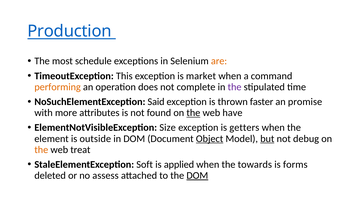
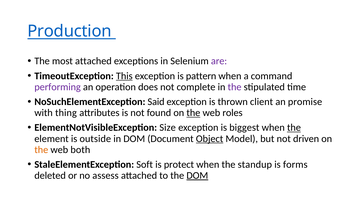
most schedule: schedule -> attached
are colour: orange -> purple
This underline: none -> present
market: market -> pattern
performing colour: orange -> purple
faster: faster -> client
more: more -> thing
have: have -> roles
getters: getters -> biggest
the at (294, 127) underline: none -> present
but underline: present -> none
debug: debug -> driven
treat: treat -> both
applied: applied -> protect
towards: towards -> standup
